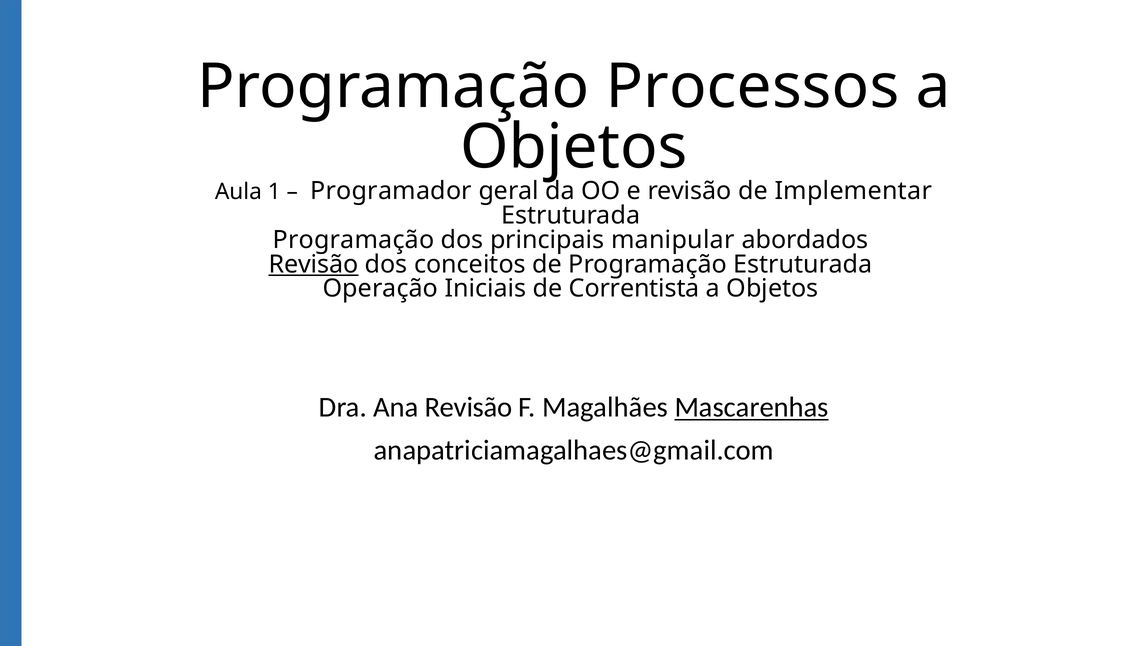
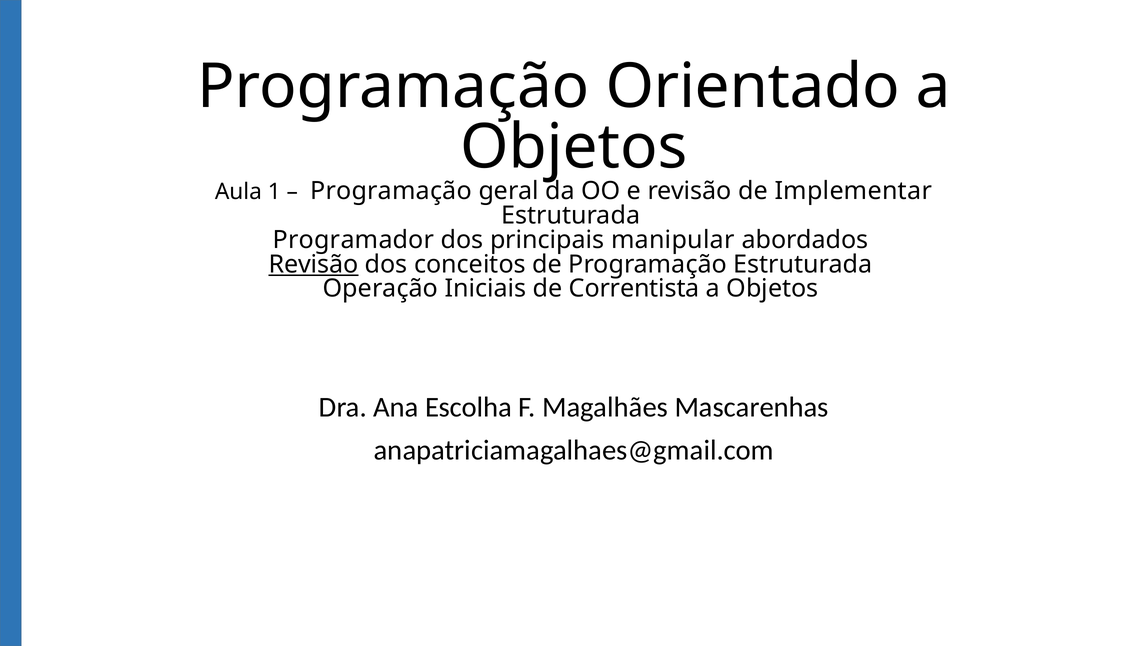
Processos: Processos -> Orientado
Programador at (391, 191): Programador -> Programação
Programação at (354, 240): Programação -> Programador
Ana Revisão: Revisão -> Escolha
Mascarenhas underline: present -> none
